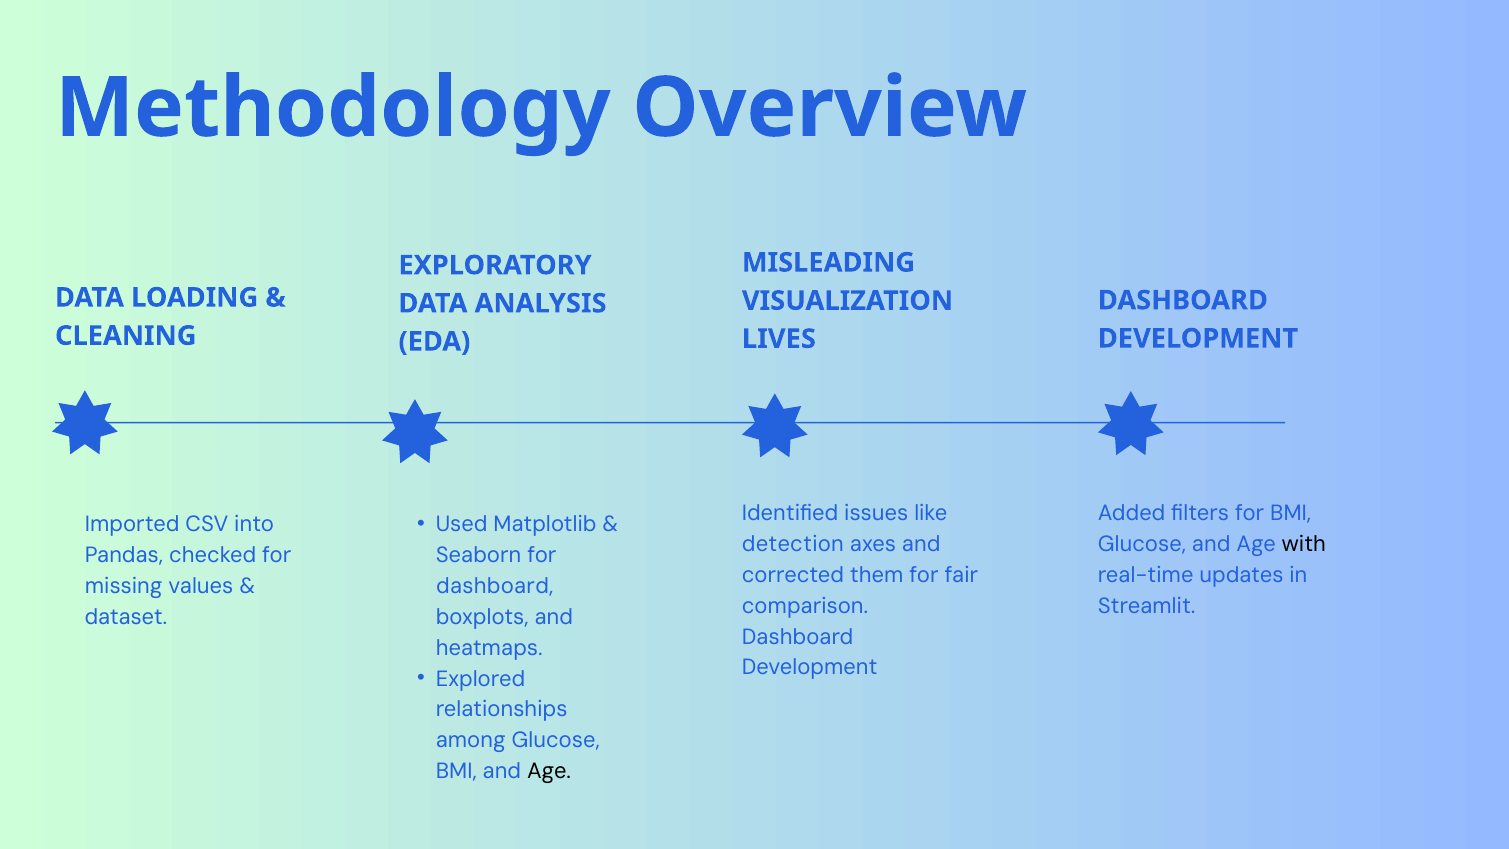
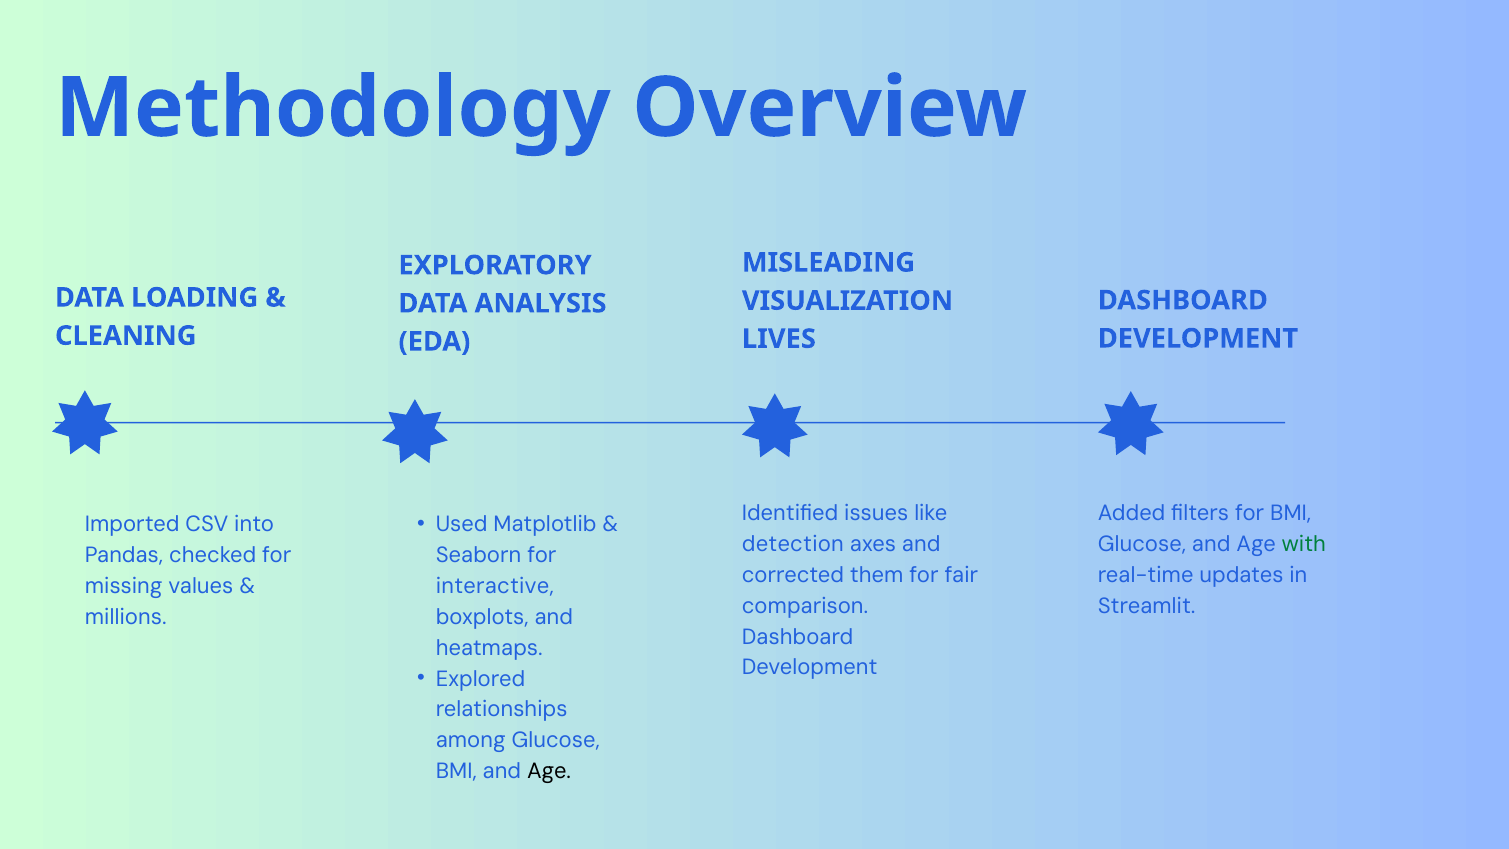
with colour: black -> green
dashboard at (495, 586): dashboard -> interactive
dataset: dataset -> millions
